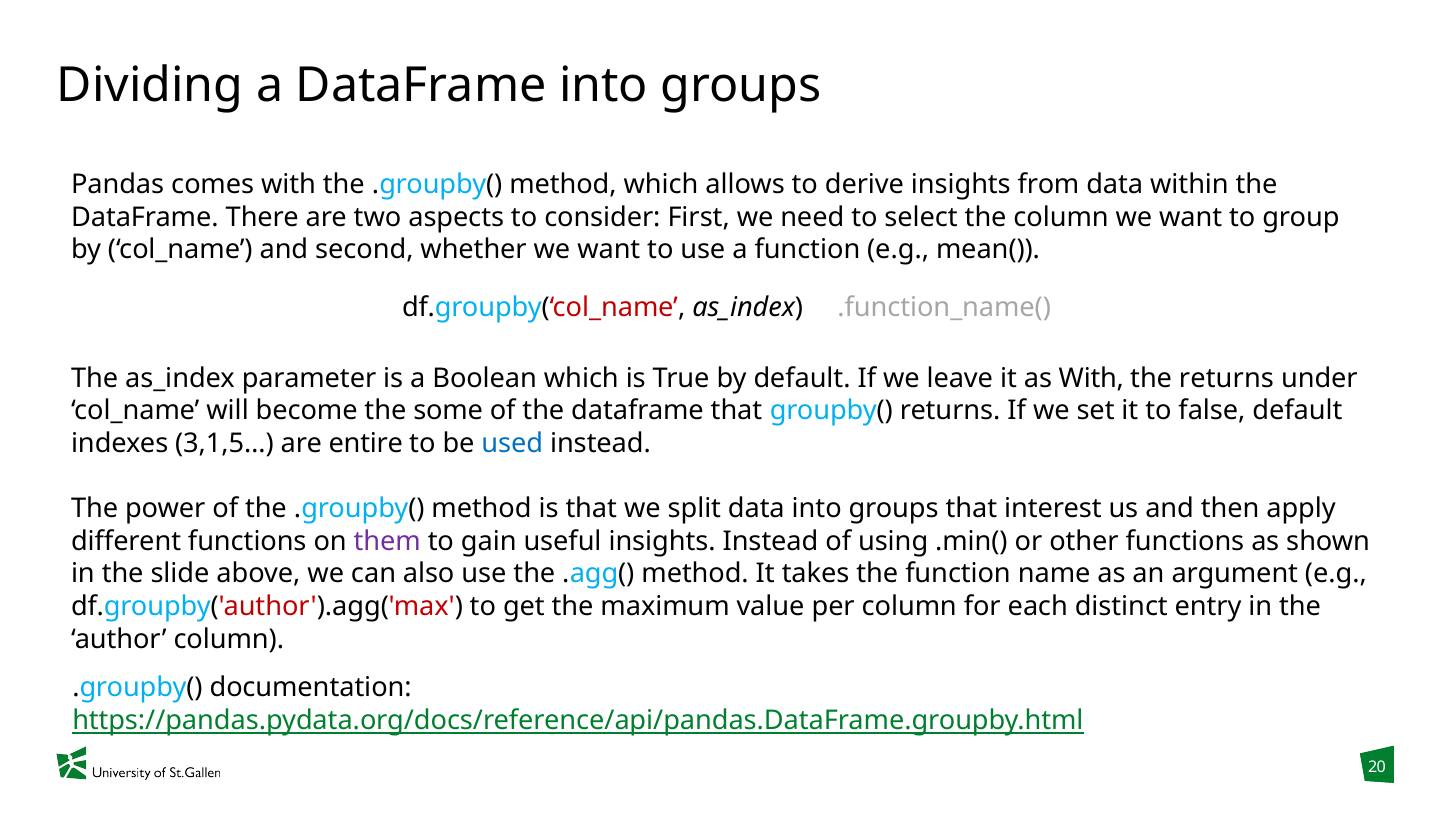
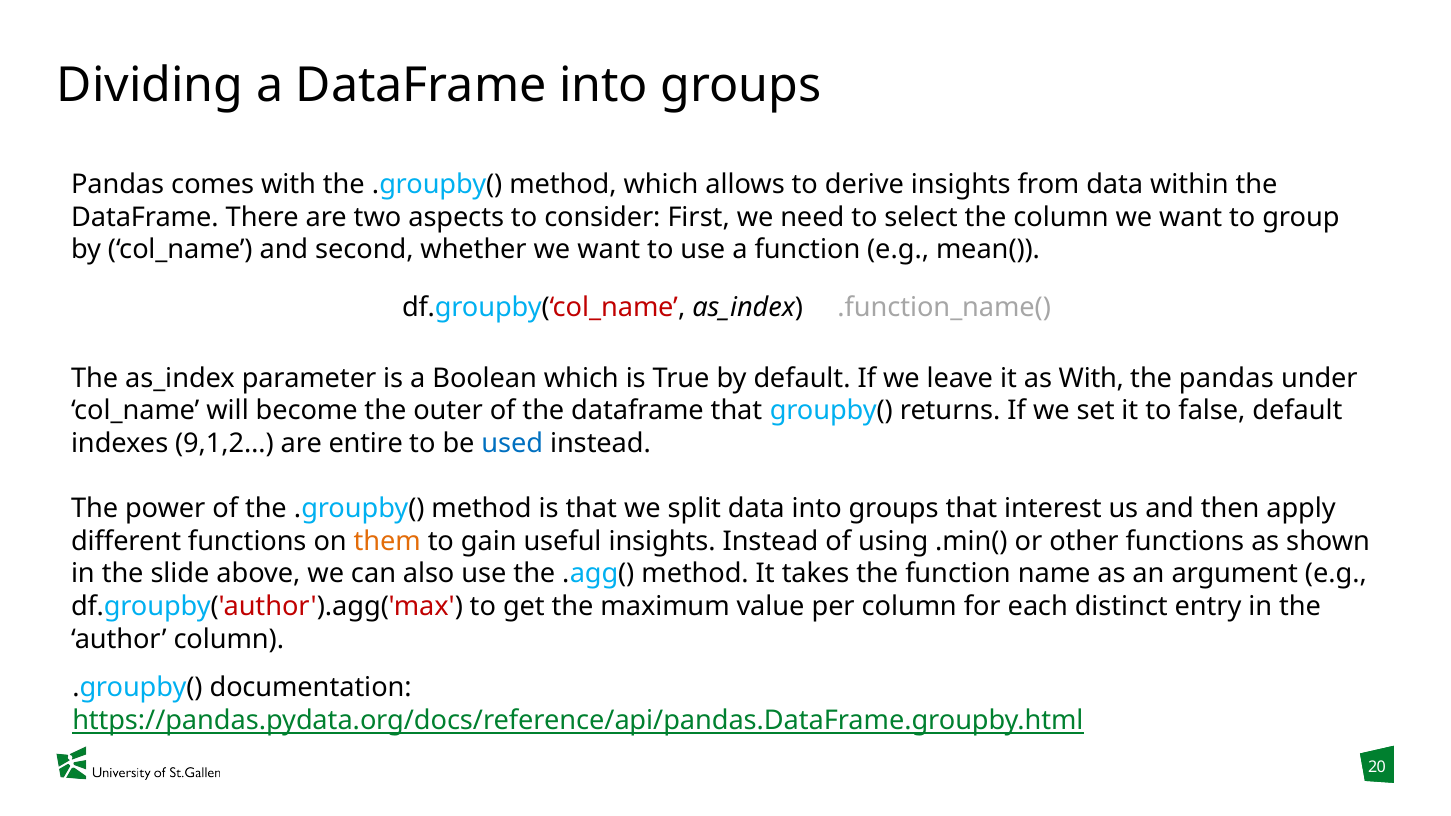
the returns: returns -> pandas
some: some -> outer
3,1,5…: 3,1,5… -> 9,1,2…
them colour: purple -> orange
